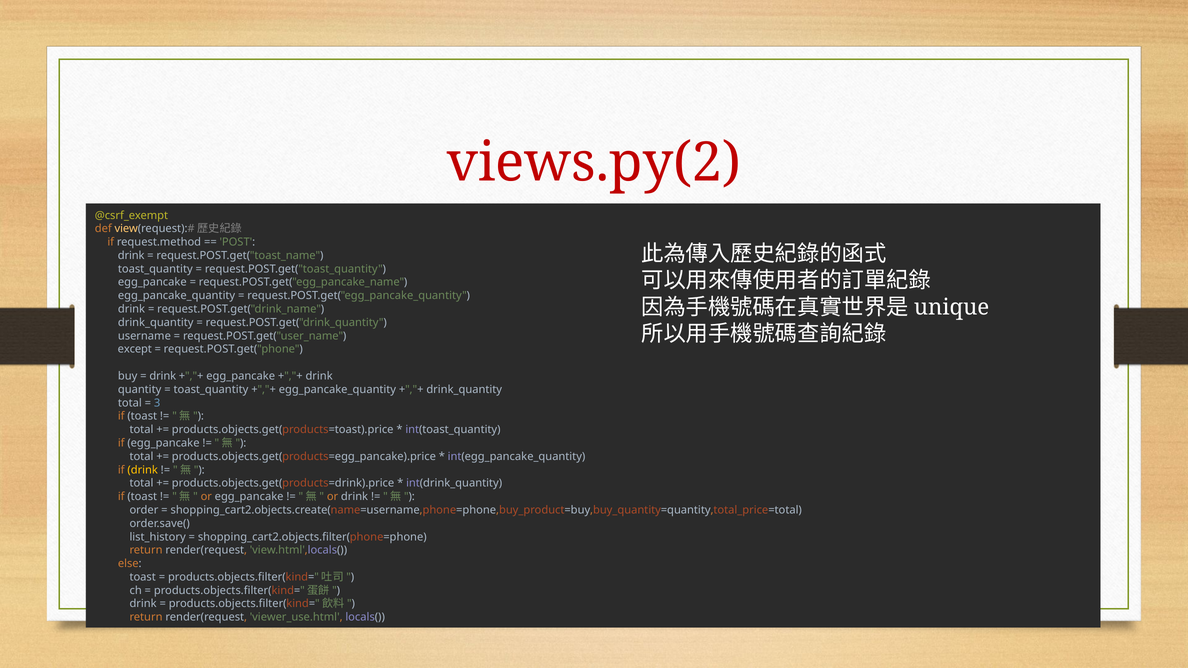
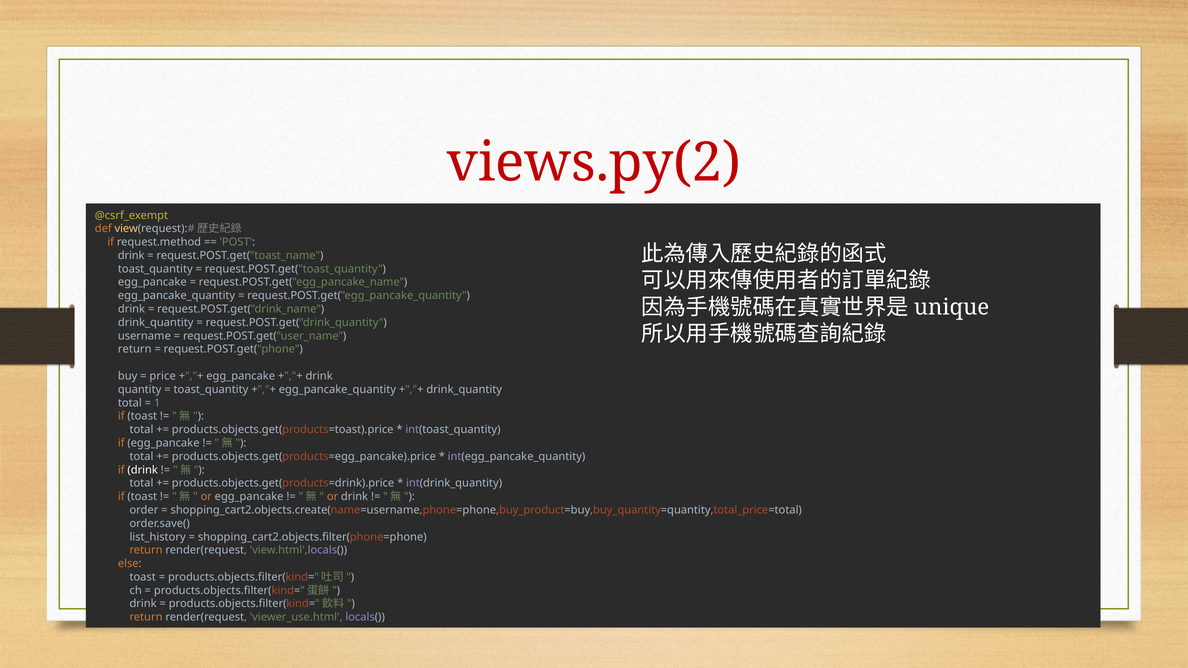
except at (135, 349): except -> return
drink at (163, 376): drink -> price
3: 3 -> 1
drink at (143, 470) colour: yellow -> white
